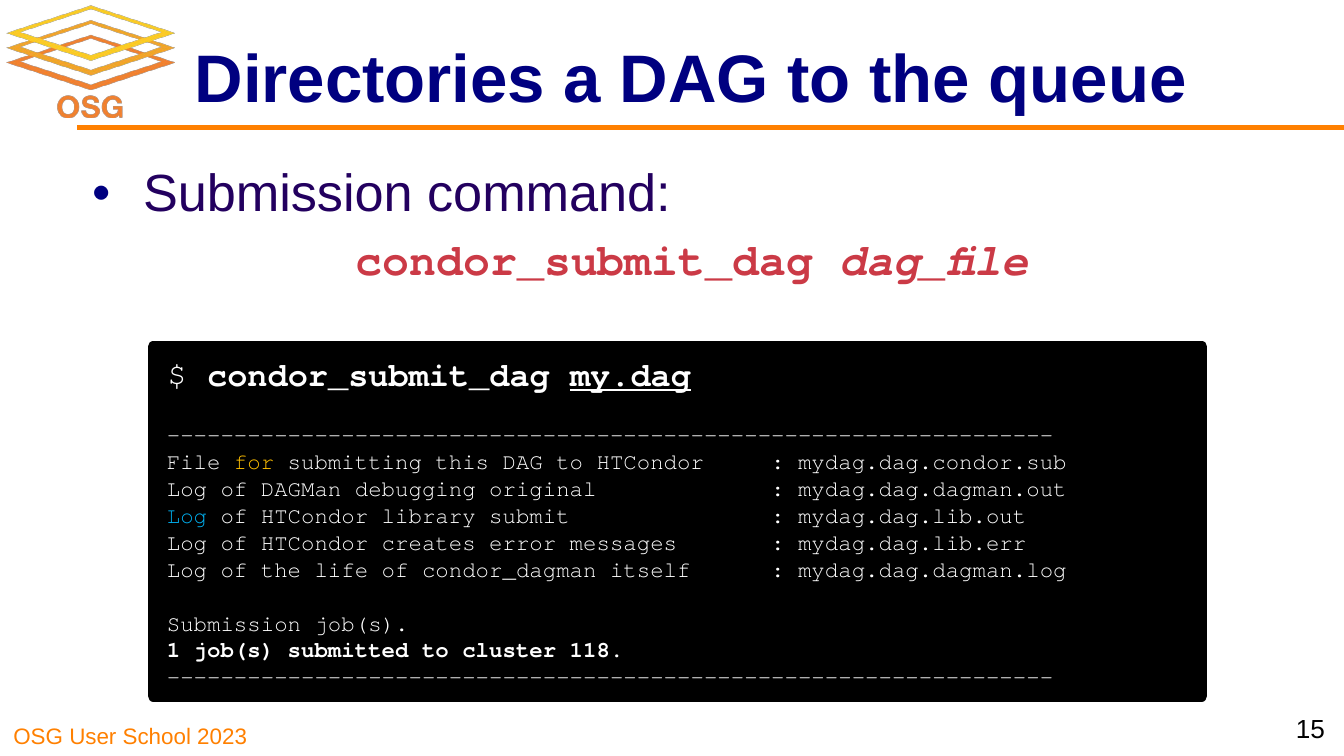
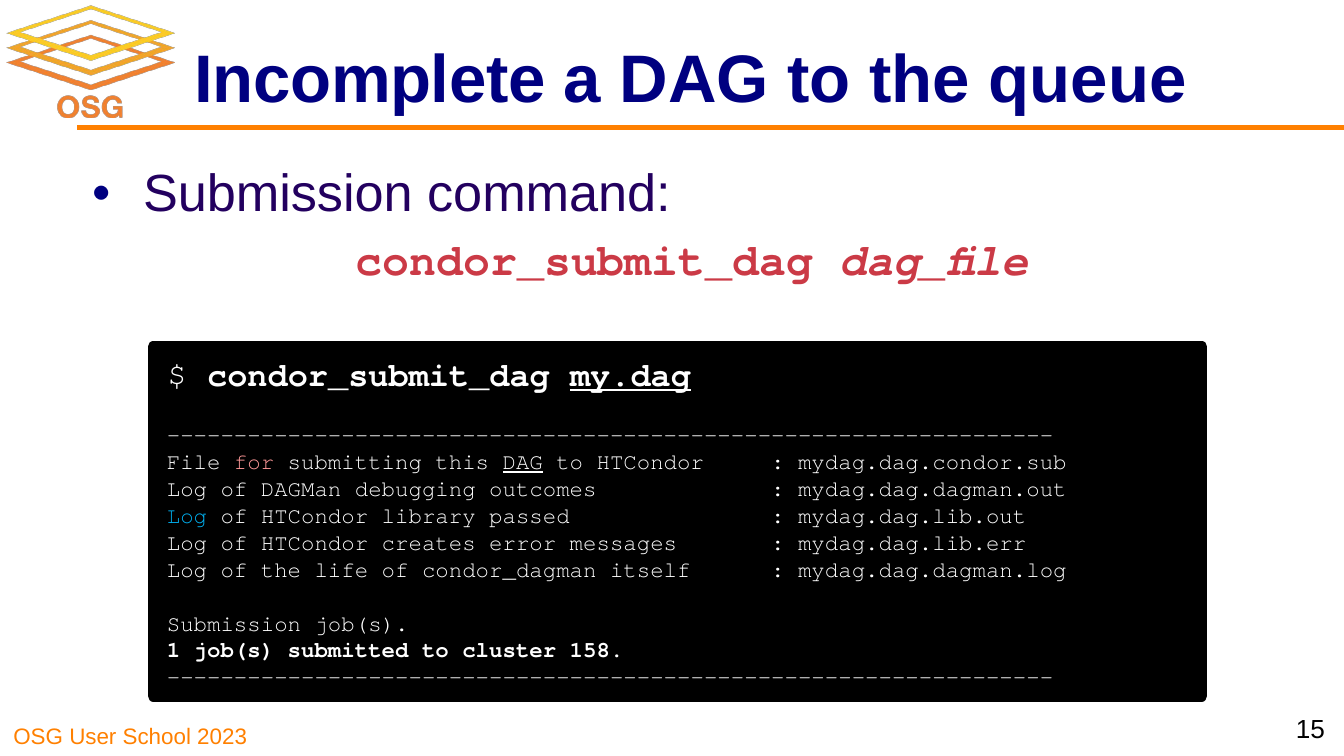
Directories: Directories -> Incomplete
for colour: yellow -> pink
DAG at (523, 462) underline: none -> present
original: original -> outcomes
submit: submit -> passed
118: 118 -> 158
